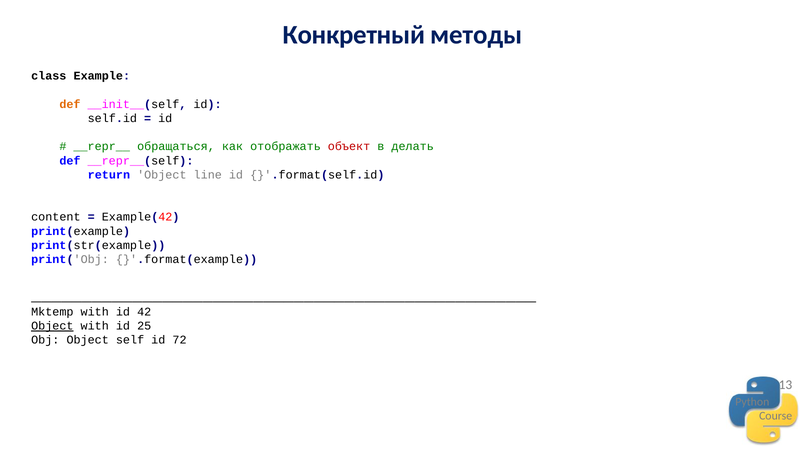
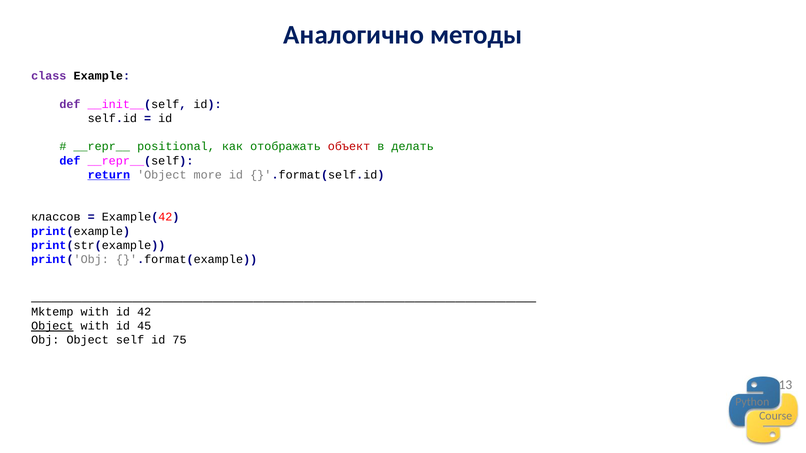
Конкретный: Конкретный -> Аналогично
class colour: black -> purple
def at (70, 104) colour: orange -> purple
обращаться: обращаться -> positional
return underline: none -> present
line: line -> more
content: content -> классов
25: 25 -> 45
72: 72 -> 75
